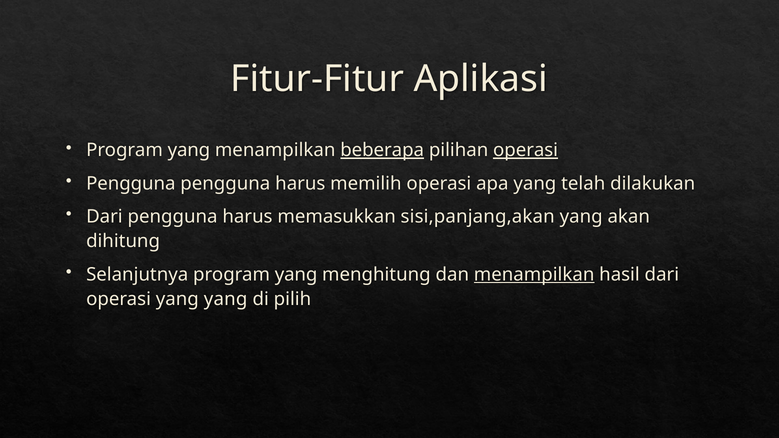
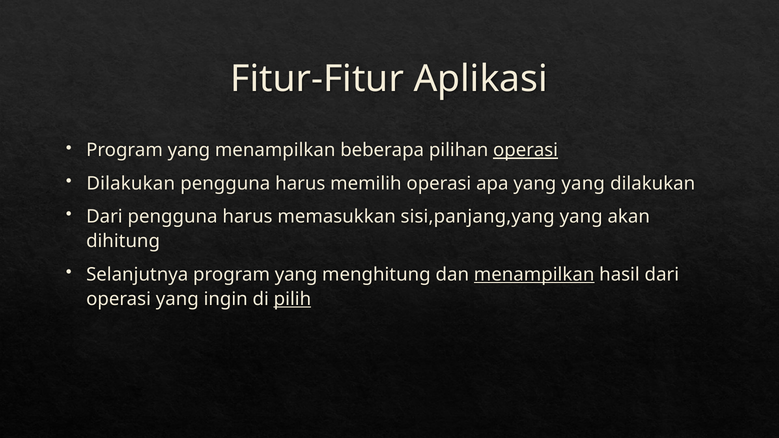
beberapa underline: present -> none
Pengguna at (131, 184): Pengguna -> Dilakukan
yang telah: telah -> yang
sisi,panjang,akan: sisi,panjang,akan -> sisi,panjang,yang
yang yang: yang -> ingin
pilih underline: none -> present
